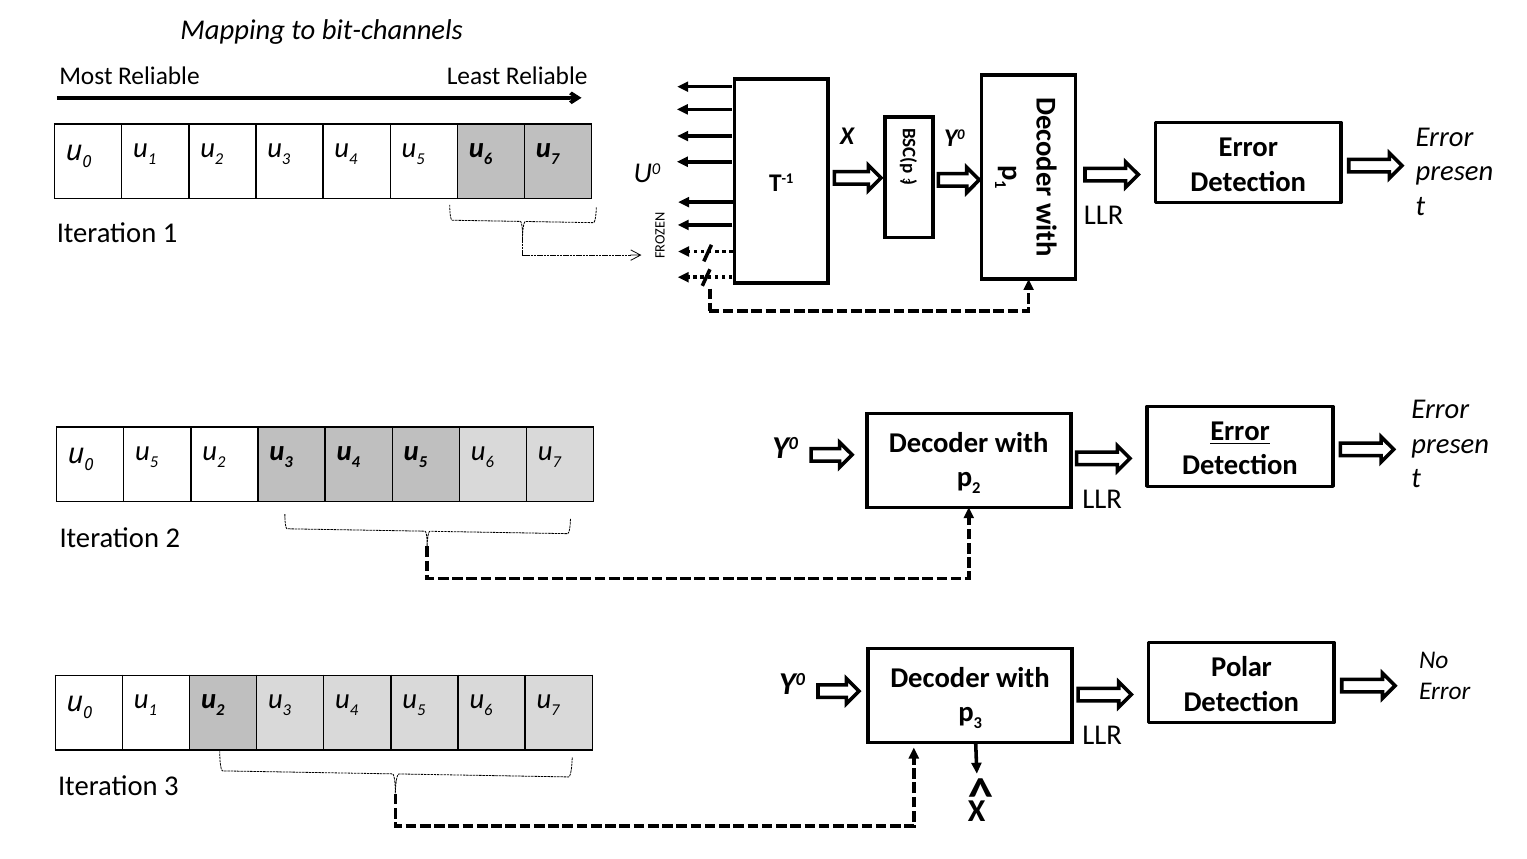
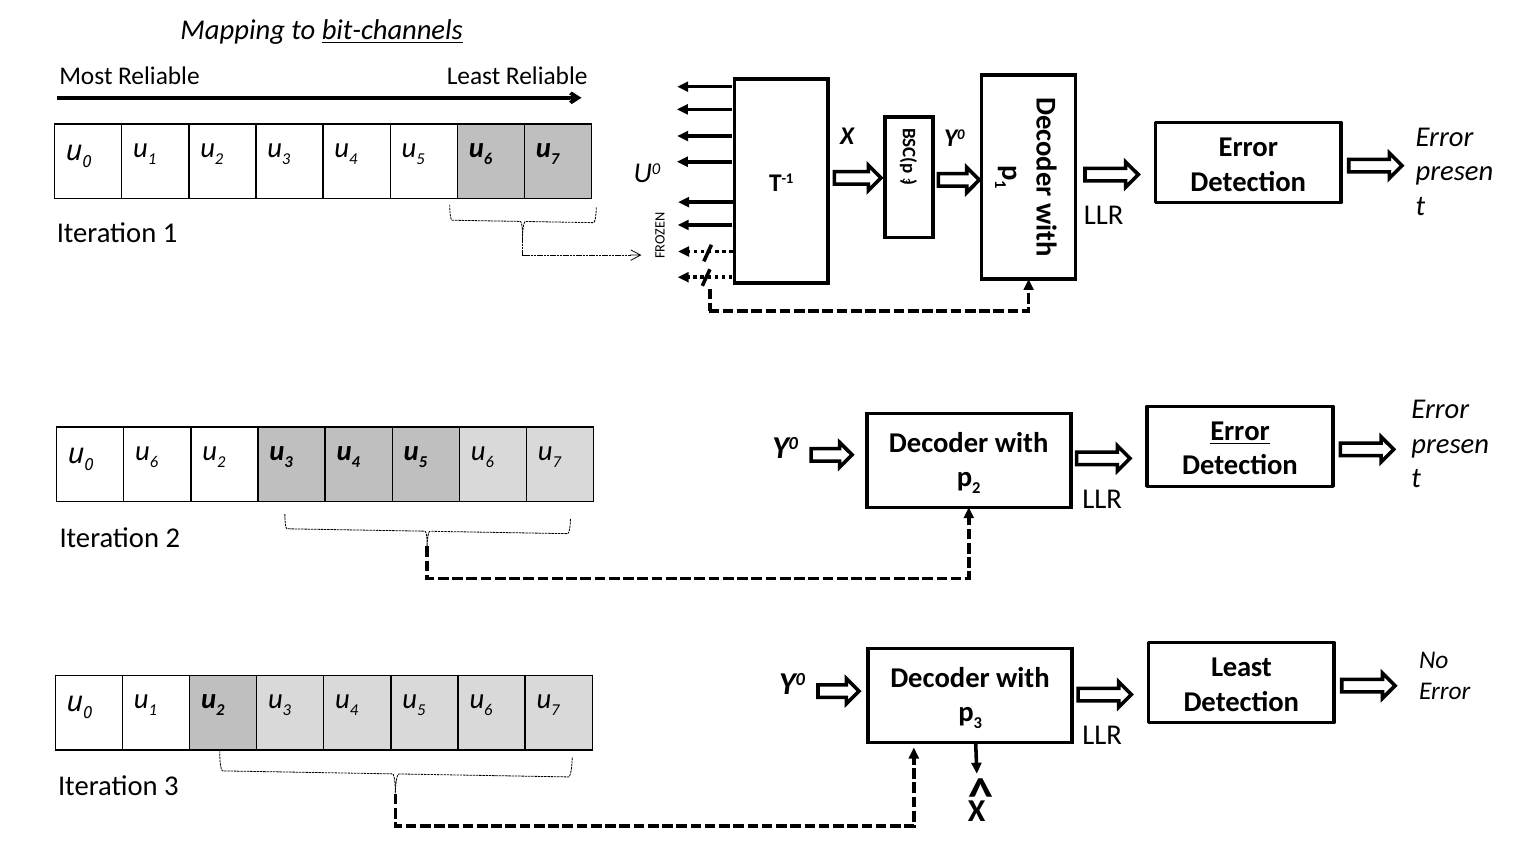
bit-channels underline: none -> present
5 at (154, 462): 5 -> 6
Polar at (1241, 667): Polar -> Least
